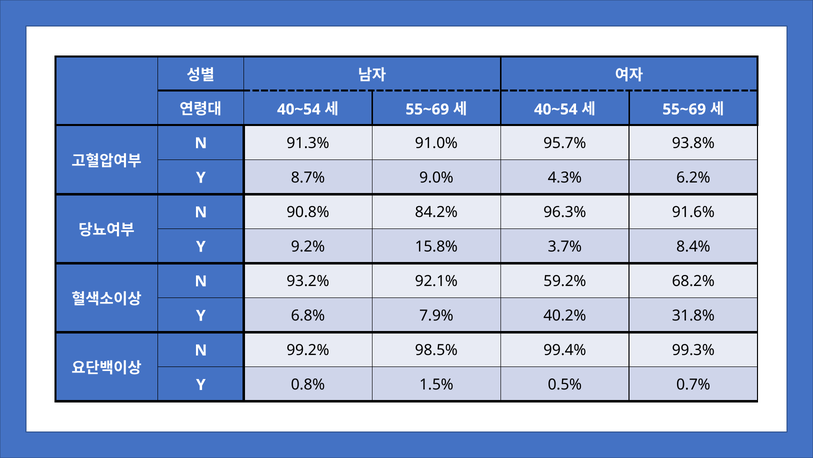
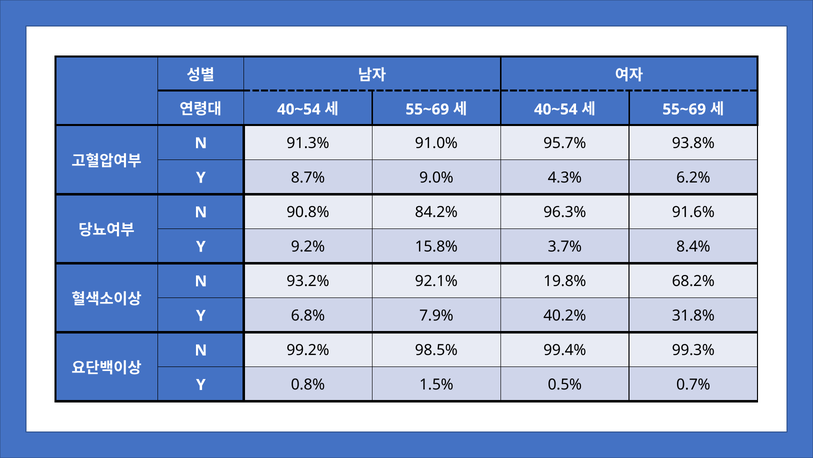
59.2%: 59.2% -> 19.8%
